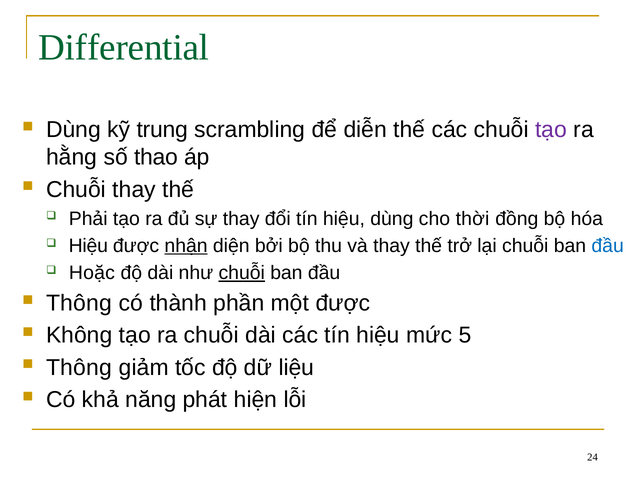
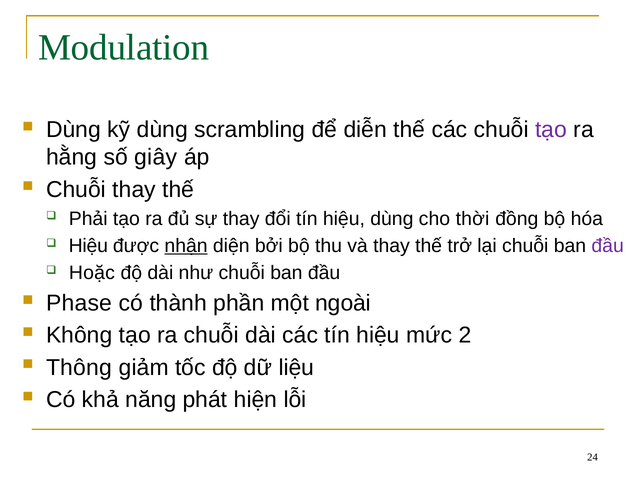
Differential: Differential -> Modulation
kỹ trung: trung -> dùng
thao: thao -> giây
đầu at (608, 246) colour: blue -> purple
chuỗi at (242, 273) underline: present -> none
Thông at (79, 303): Thông -> Phase
một được: được -> ngoài
5: 5 -> 2
